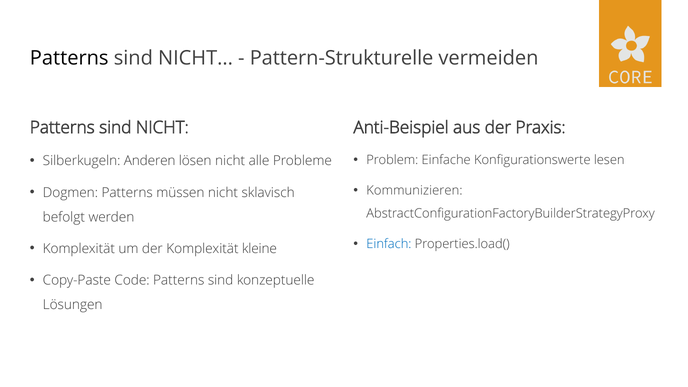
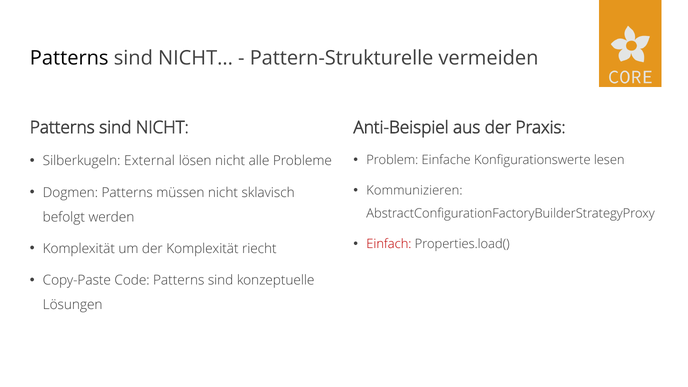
Anderen: Anderen -> External
Einfach colour: blue -> red
kleine: kleine -> riecht
